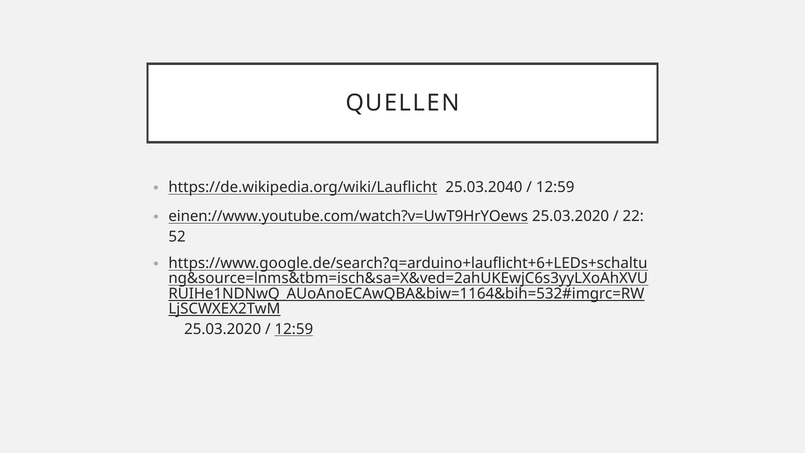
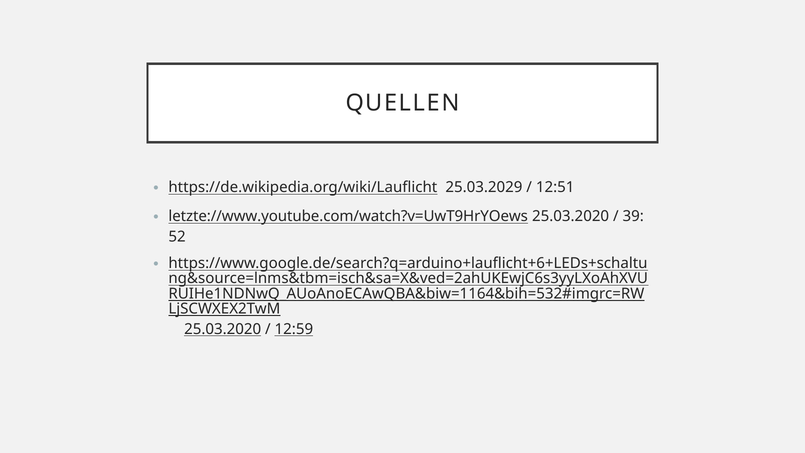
25.03.2040: 25.03.2040 -> 25.03.2029
12:59 at (555, 187): 12:59 -> 12:51
einen://www.youtube.com/watch?v=UwT9HrYOews: einen://www.youtube.com/watch?v=UwT9HrYOews -> letzte://www.youtube.com/watch?v=UwT9HrYOews
22: 22 -> 39
25.03.2020 at (223, 329) underline: none -> present
